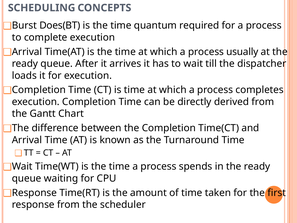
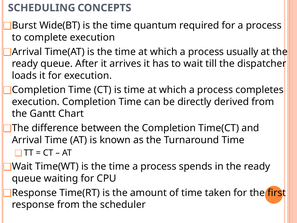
Does(BT: Does(BT -> Wide(BT
